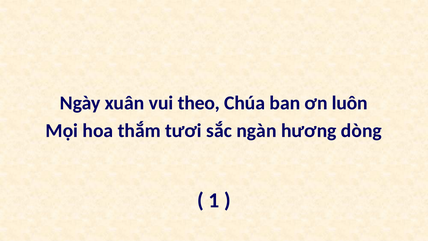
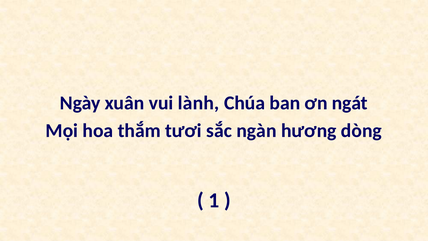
theo: theo -> lành
luôn: luôn -> ngát
